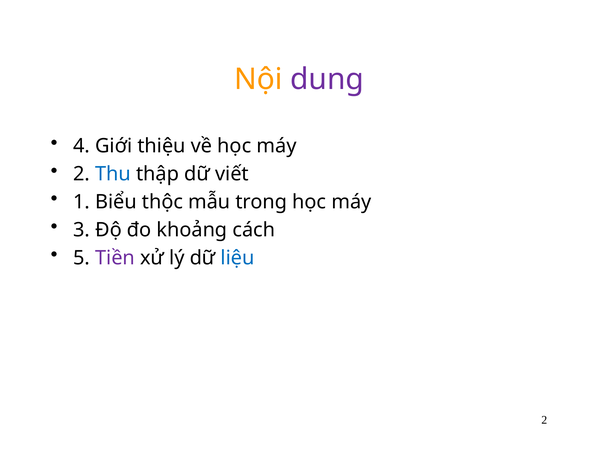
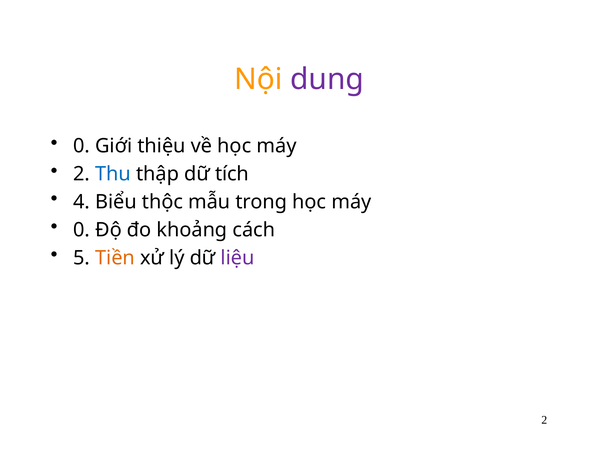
4 at (82, 146): 4 -> 0
viết: viết -> tích
1: 1 -> 4
3 at (82, 230): 3 -> 0
Tiền colour: purple -> orange
liệu colour: blue -> purple
